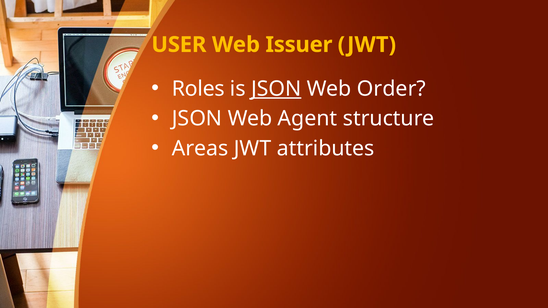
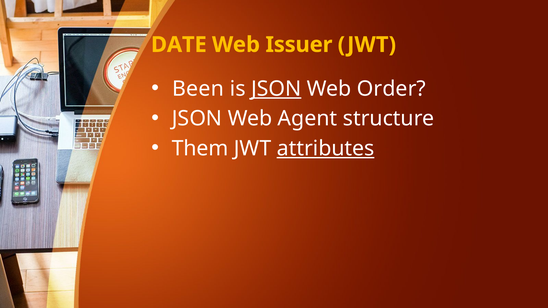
USER: USER -> DATE
Roles: Roles -> Been
Areas: Areas -> Them
attributes underline: none -> present
